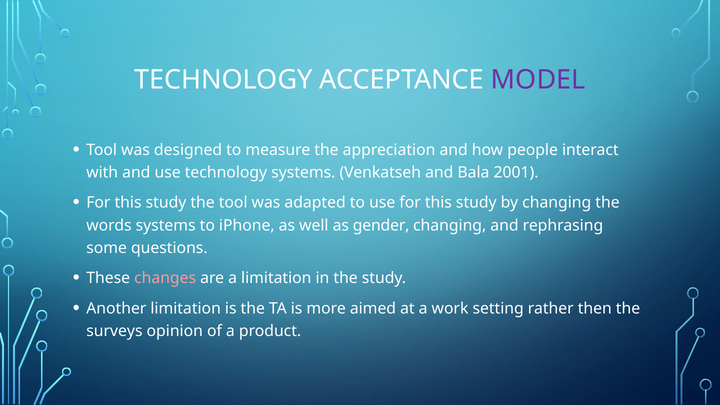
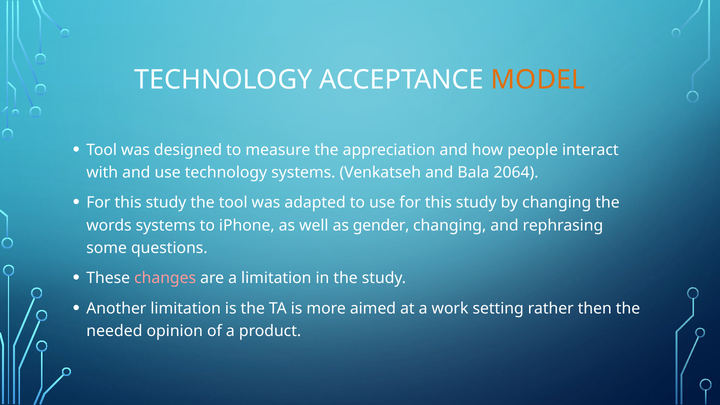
MODEL colour: purple -> orange
2001: 2001 -> 2064
surveys: surveys -> needed
